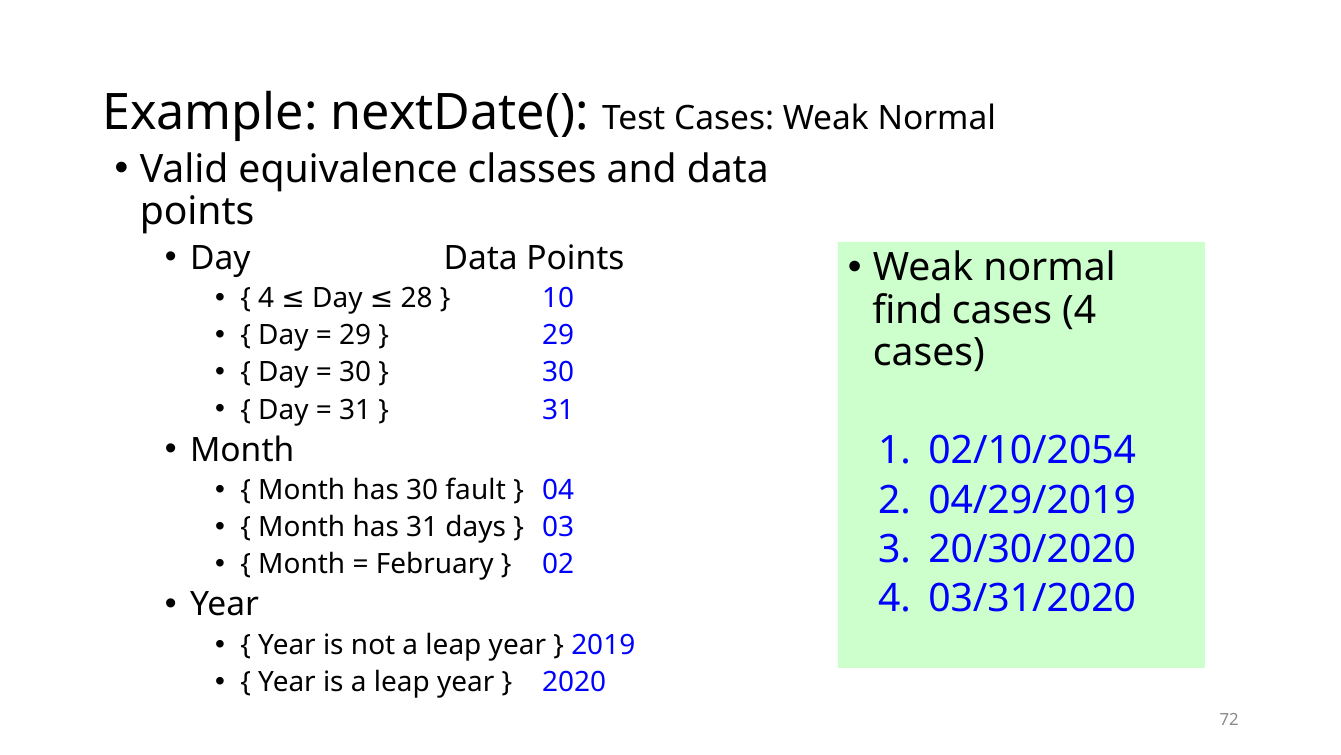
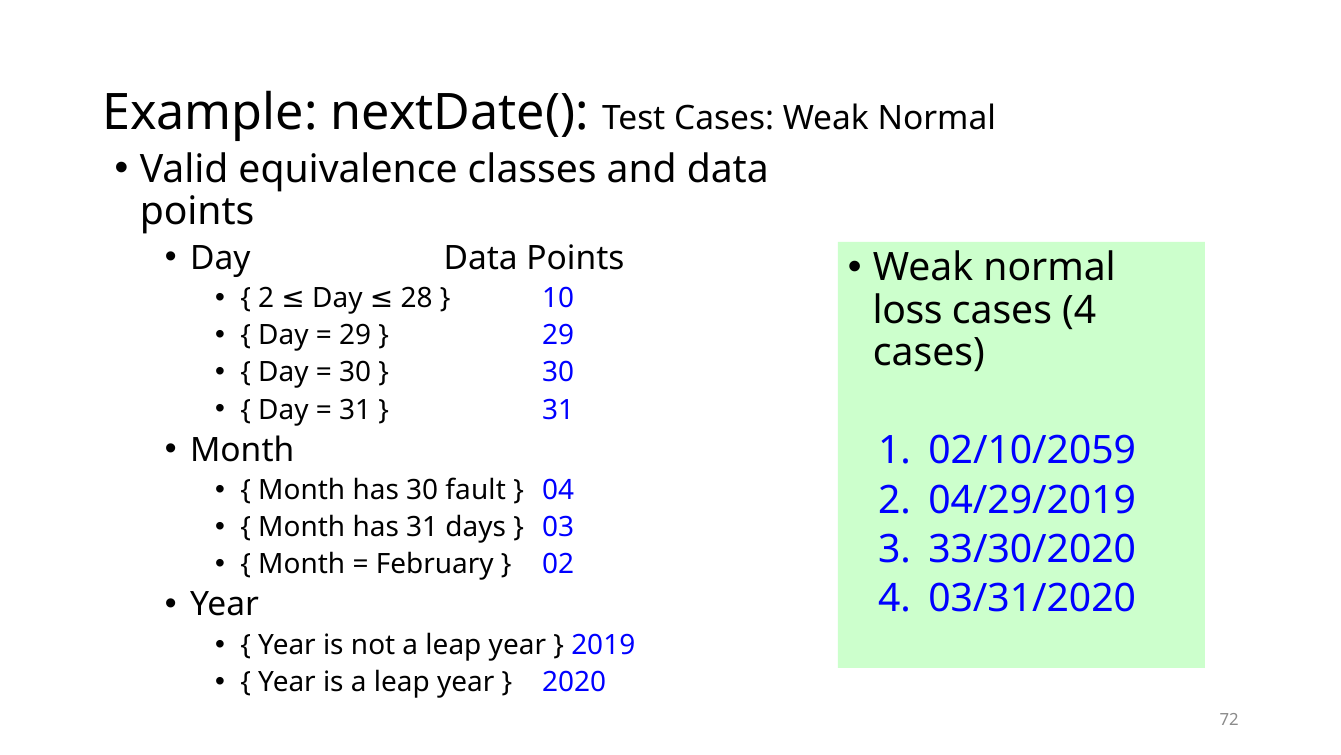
4 at (266, 298): 4 -> 2
find: find -> loss
02/10/2054: 02/10/2054 -> 02/10/2059
20/30/2020: 20/30/2020 -> 33/30/2020
